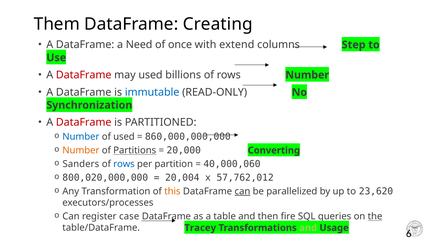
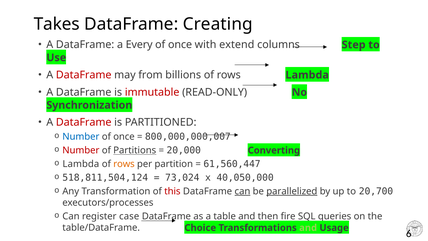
Them: Them -> Takes
Need: Need -> Every
may used: used -> from
rows Number: Number -> Lambda
immutable colour: blue -> red
used at (124, 137): used -> once
860,000,000,000: 860,000,000,000 -> 800,000,000,007
Number at (81, 150) colour: orange -> red
Sanders at (81, 164): Sanders -> Lambda
rows at (124, 164) colour: blue -> orange
40,000,060: 40,000,060 -> 61,560,447
800,020,000,000: 800,020,000,000 -> 518,811,504,124
20,004: 20,004 -> 73,024
57,762,012: 57,762,012 -> 40,050,000
this colour: orange -> red
parallelized underline: none -> present
23,620: 23,620 -> 20,700
the underline: present -> none
Tracey: Tracey -> Choice
